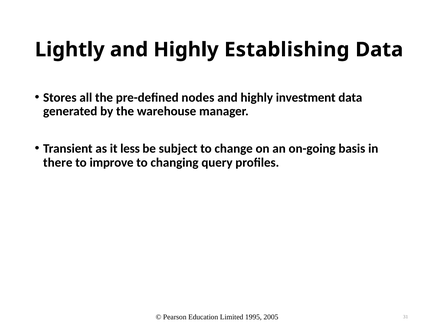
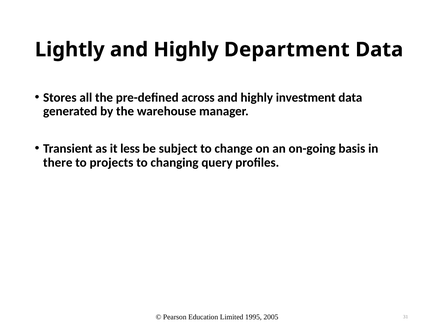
Establishing: Establishing -> Department
nodes: nodes -> across
improve: improve -> projects
